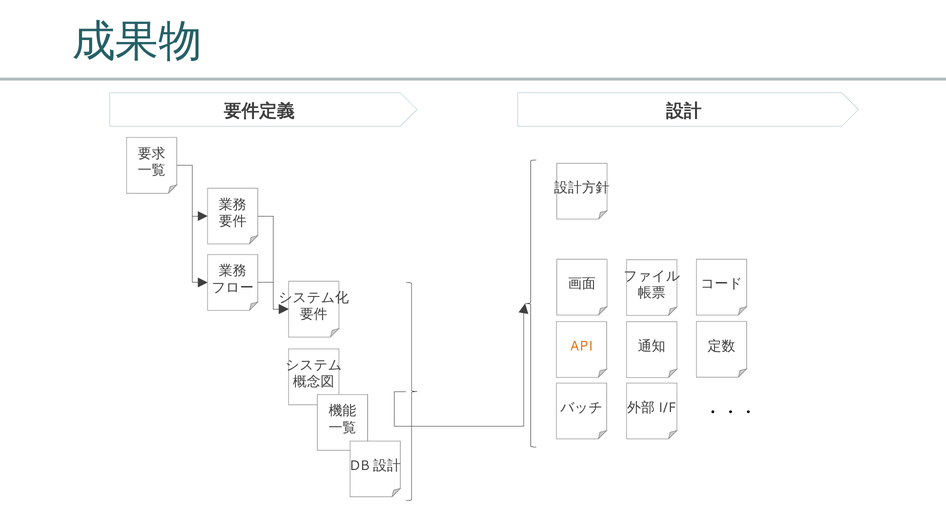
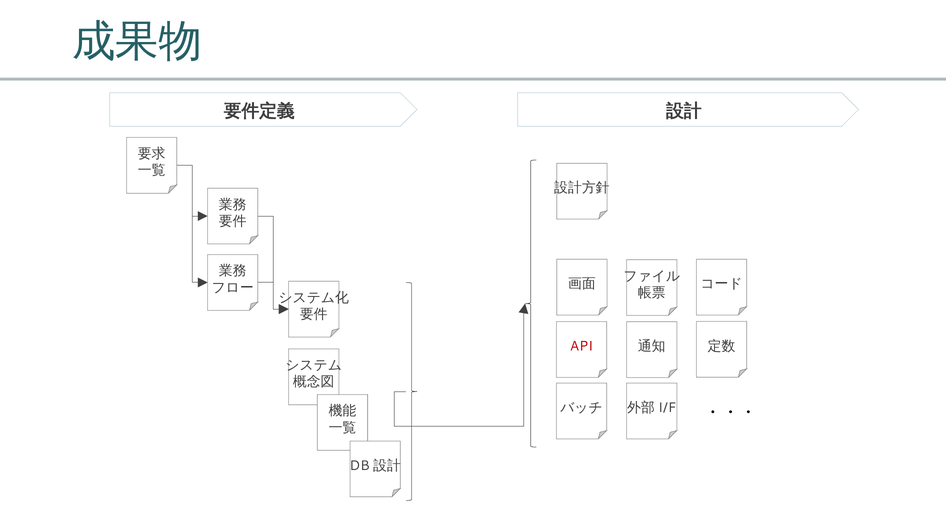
API colour: orange -> red
